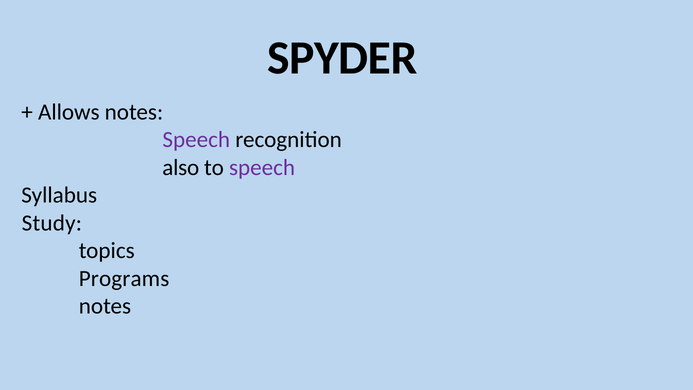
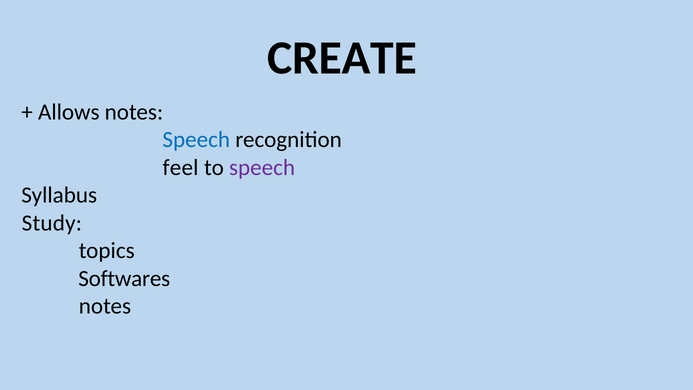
SPYDER: SPYDER -> CREATE
Speech at (196, 140) colour: purple -> blue
also: also -> feel
Programs: Programs -> Softwares
